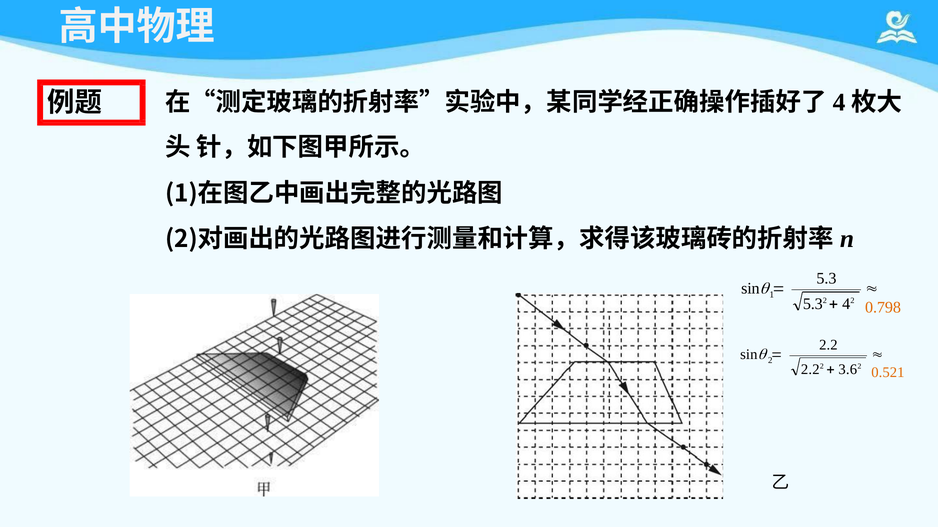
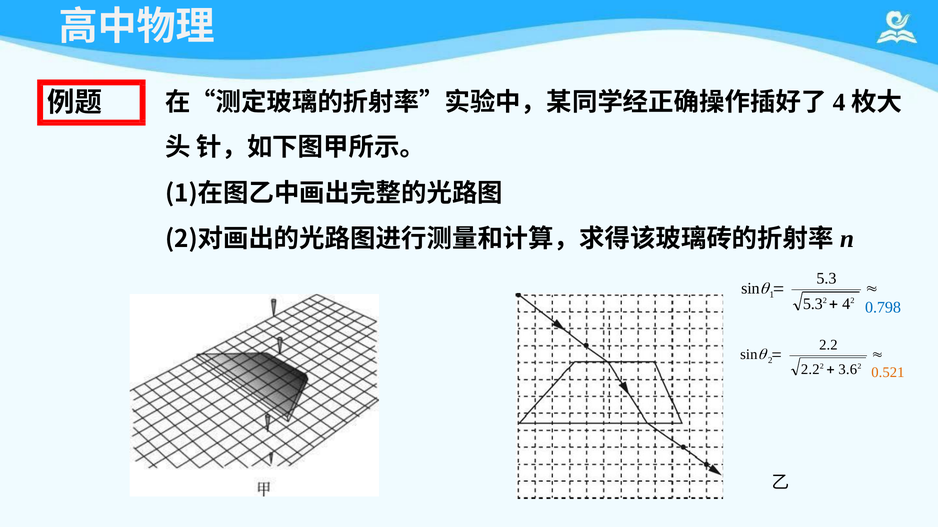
0.798 colour: orange -> blue
